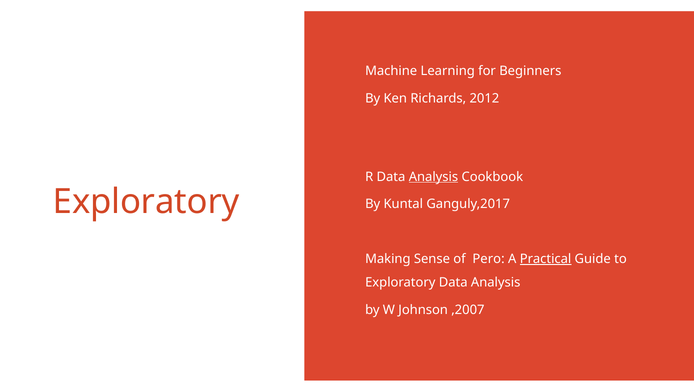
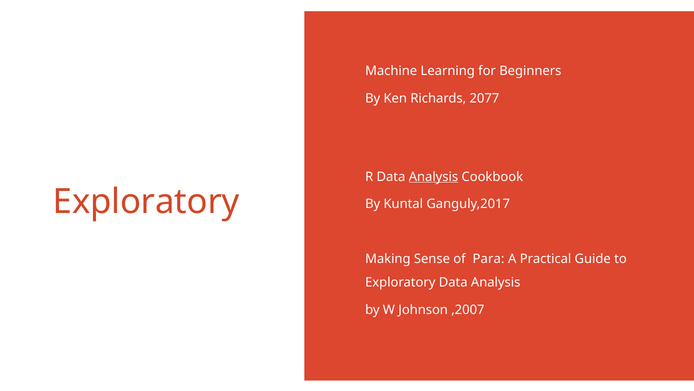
2012: 2012 -> 2077
Pero: Pero -> Para
Practical underline: present -> none
